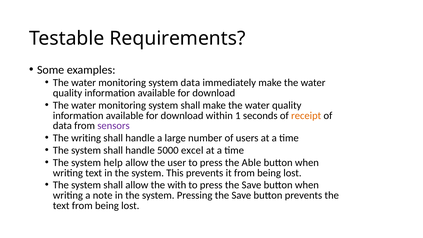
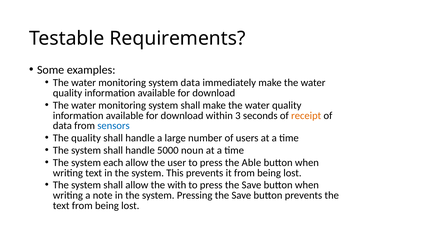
1: 1 -> 3
sensors colour: purple -> blue
The writing: writing -> quality
excel: excel -> noun
help: help -> each
